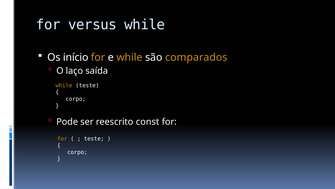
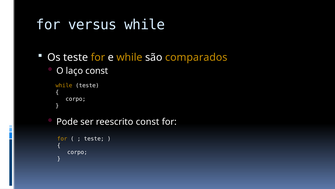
Os início: início -> teste
laço saída: saída -> const
